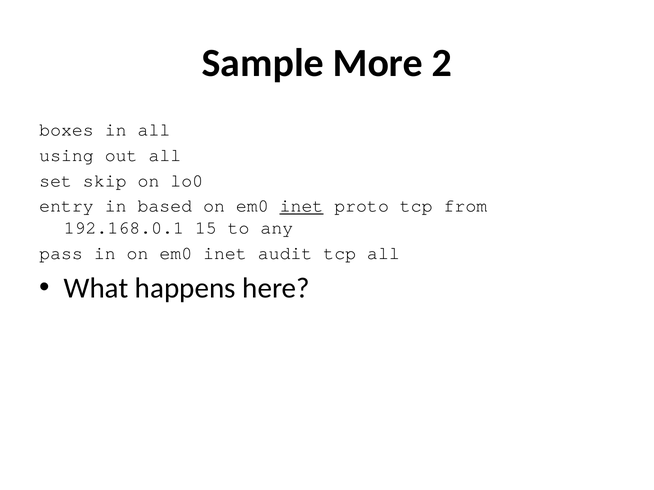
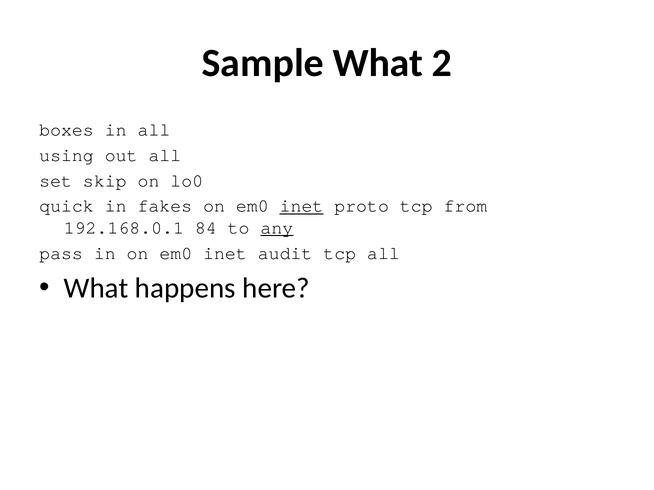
Sample More: More -> What
entry: entry -> quick
based: based -> fakes
15: 15 -> 84
any underline: none -> present
